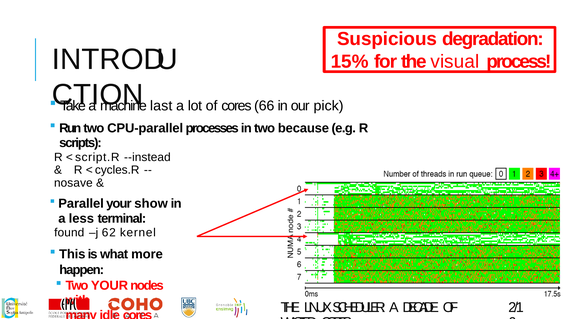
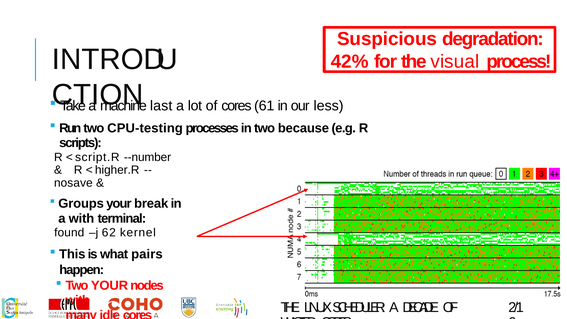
15%: 15% -> 42%
66: 66 -> 61
pick: pick -> less
CPU-parallel: CPU-parallel -> CPU-testing
--instead: --instead -> --number
cycles.R: cycles.R -> higher.R
Parallel: Parallel -> Groups
show: show -> break
a less: less -> with
more: more -> pairs
